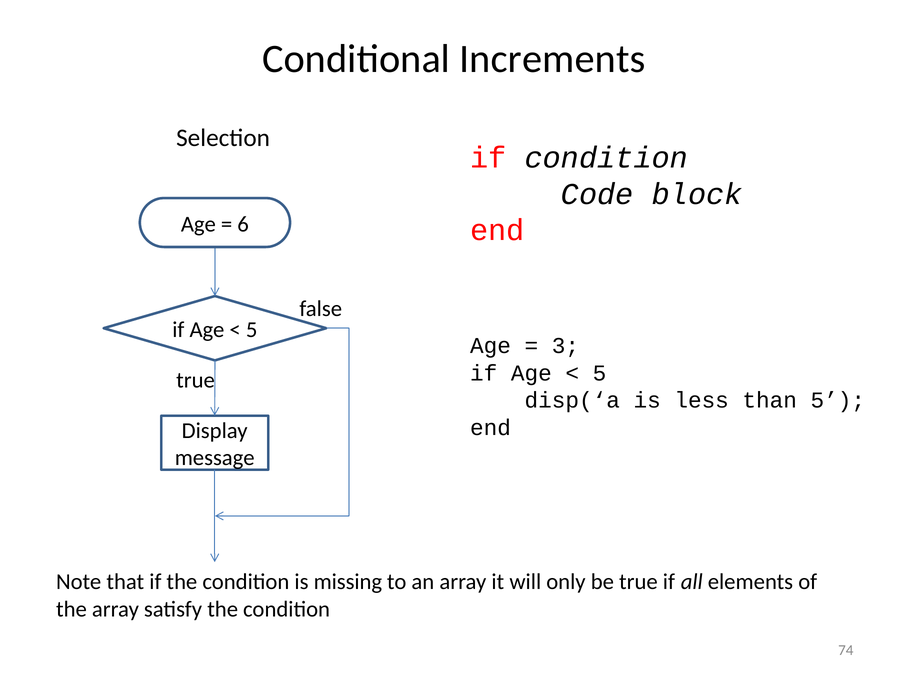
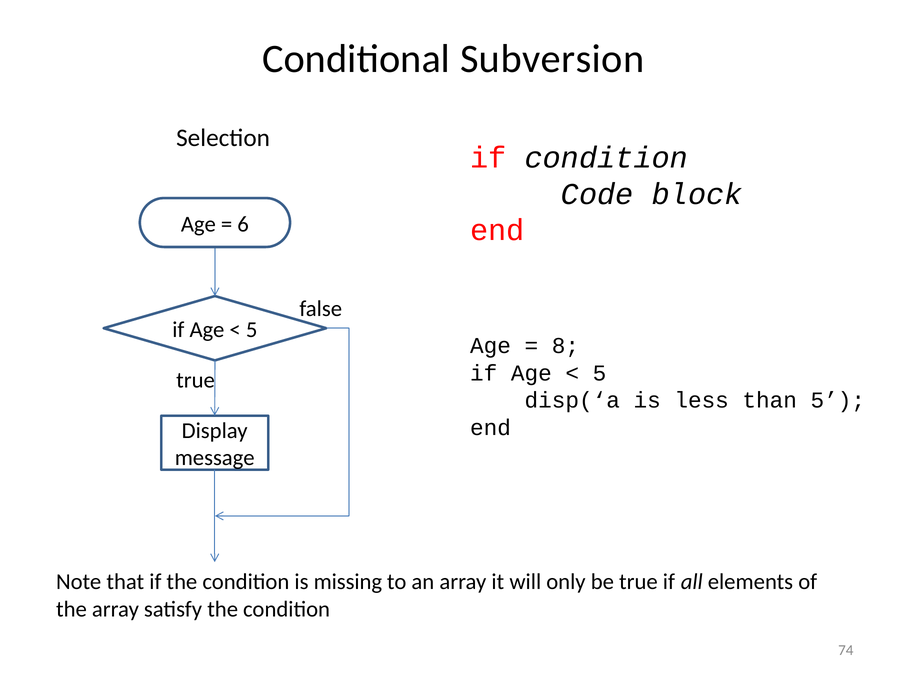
Increments: Increments -> Subversion
3: 3 -> 8
